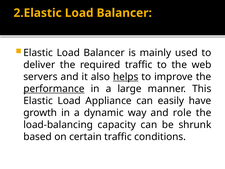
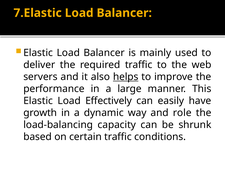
2.Elastic: 2.Elastic -> 7.Elastic
performance underline: present -> none
Appliance: Appliance -> Effectively
